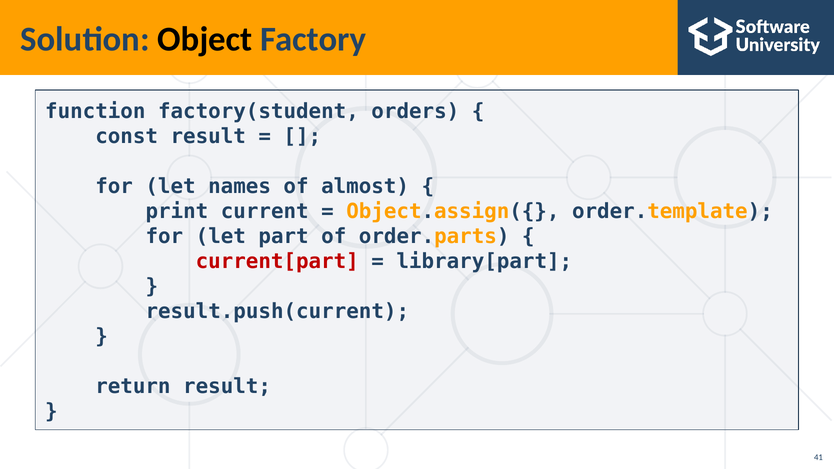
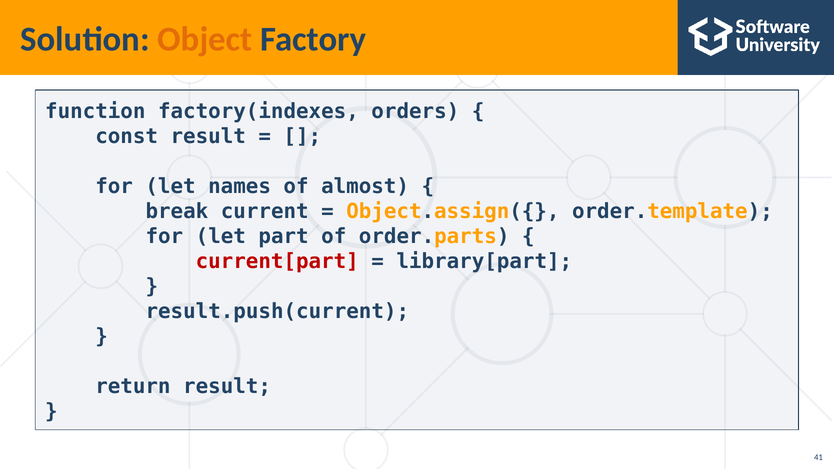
Object colour: black -> orange
factory(student: factory(student -> factory(indexes
print: print -> break
